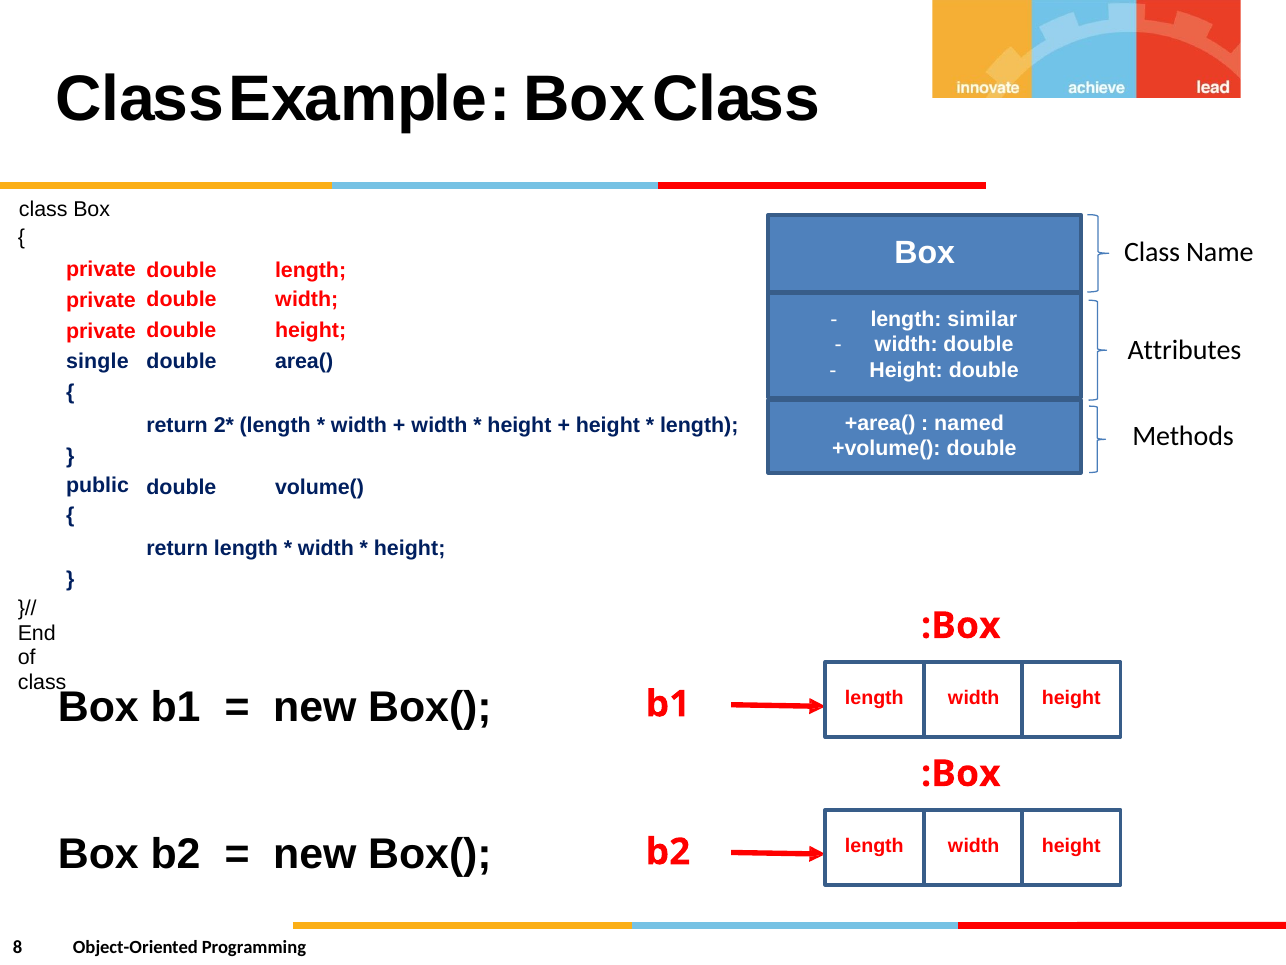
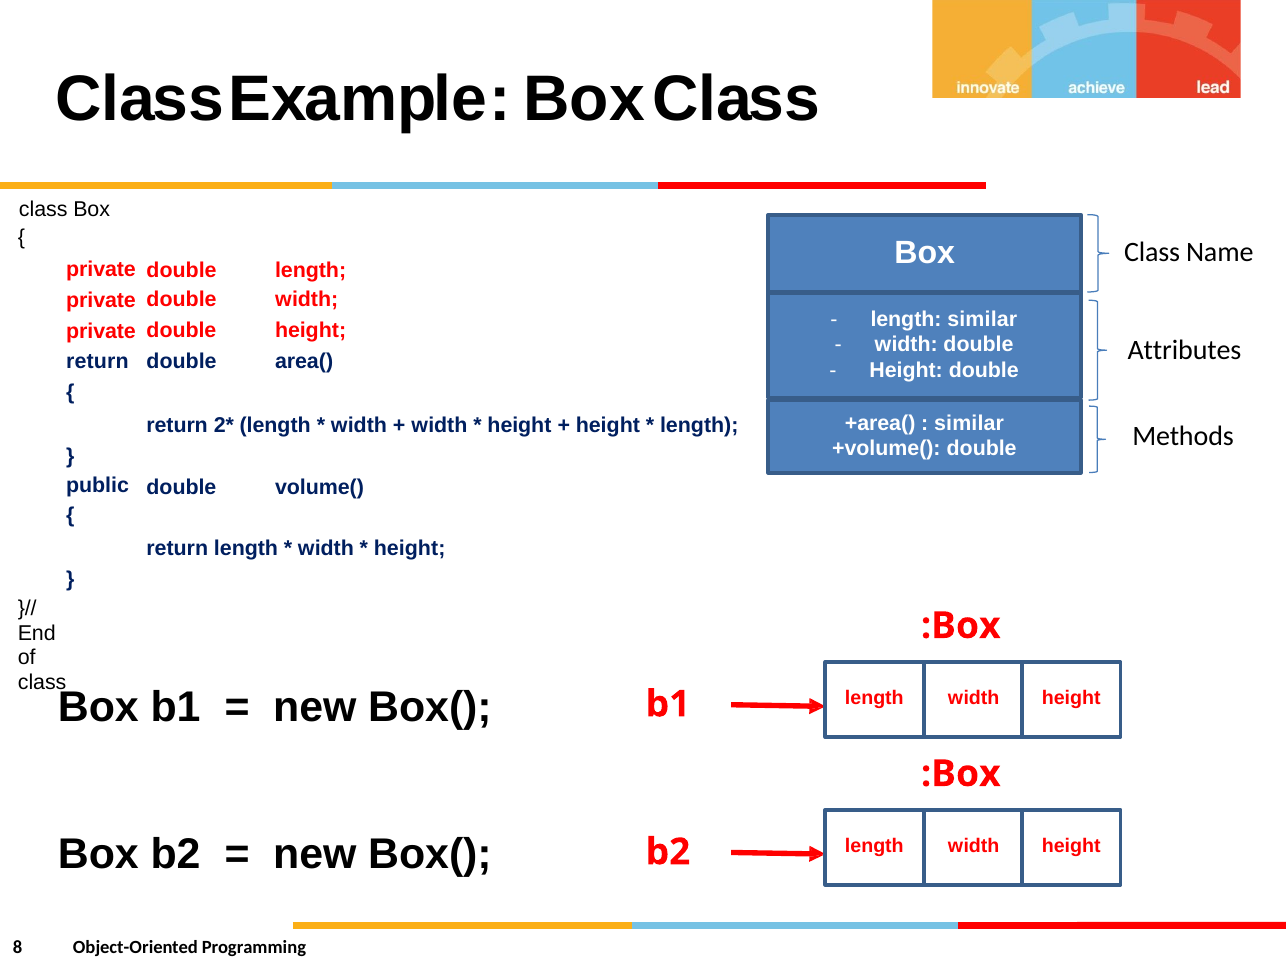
single at (97, 362): single -> return
named at (969, 423): named -> similar
